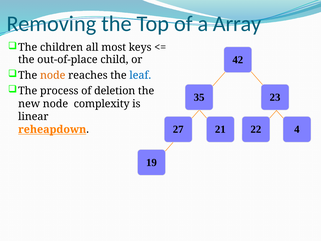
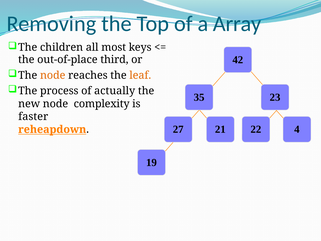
child: child -> third
leaf colour: blue -> orange
deletion: deletion -> actually
linear: linear -> faster
